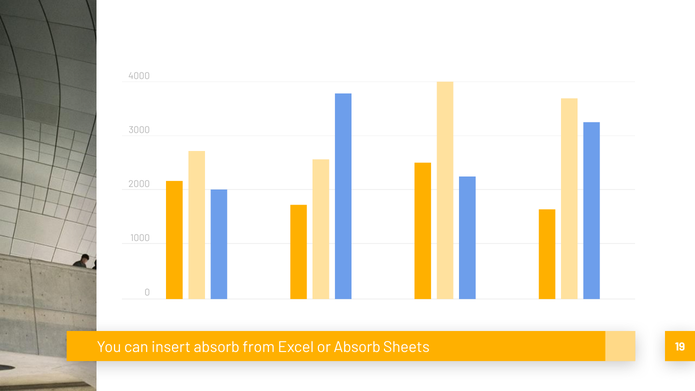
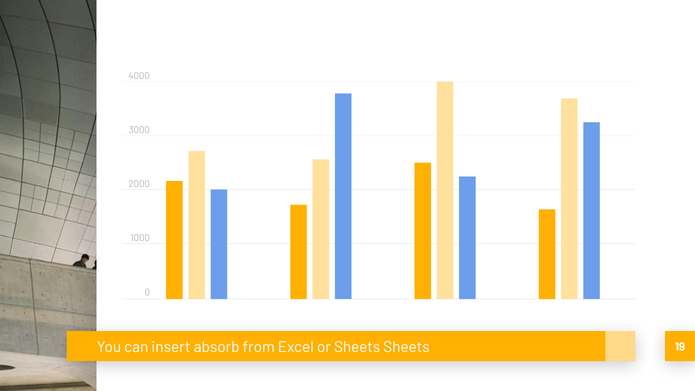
or Absorb: Absorb -> Sheets
